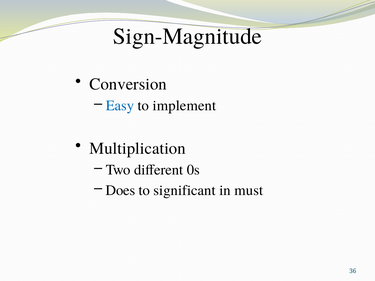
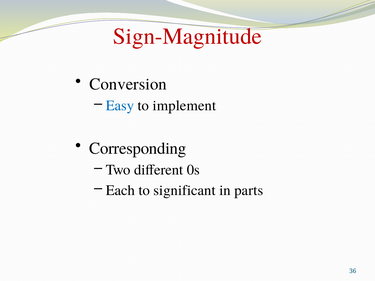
Sign-Magnitude colour: black -> red
Multiplication: Multiplication -> Corresponding
Does: Does -> Each
must: must -> parts
